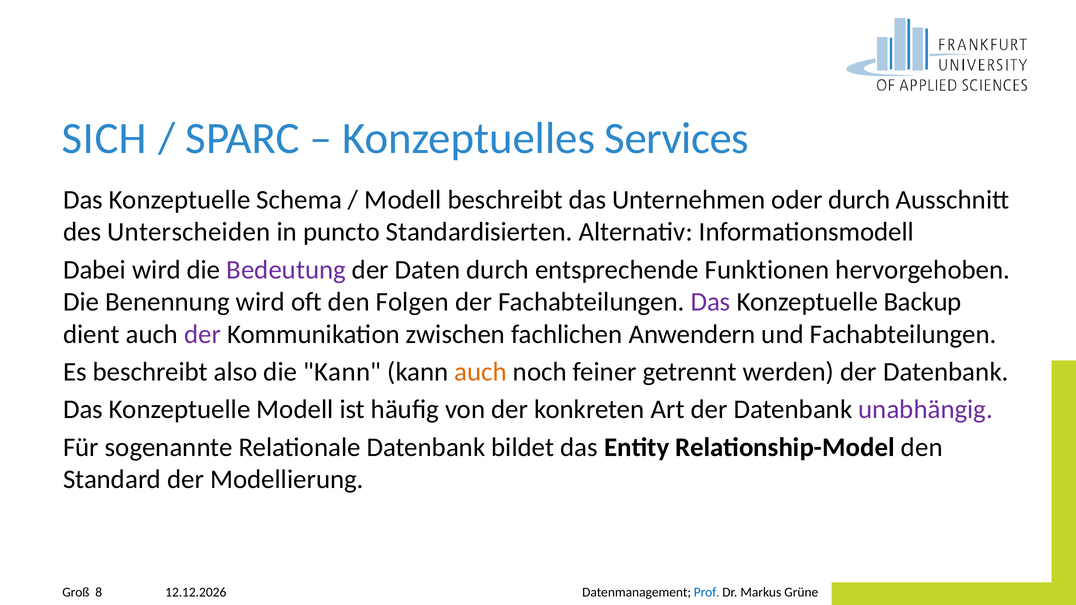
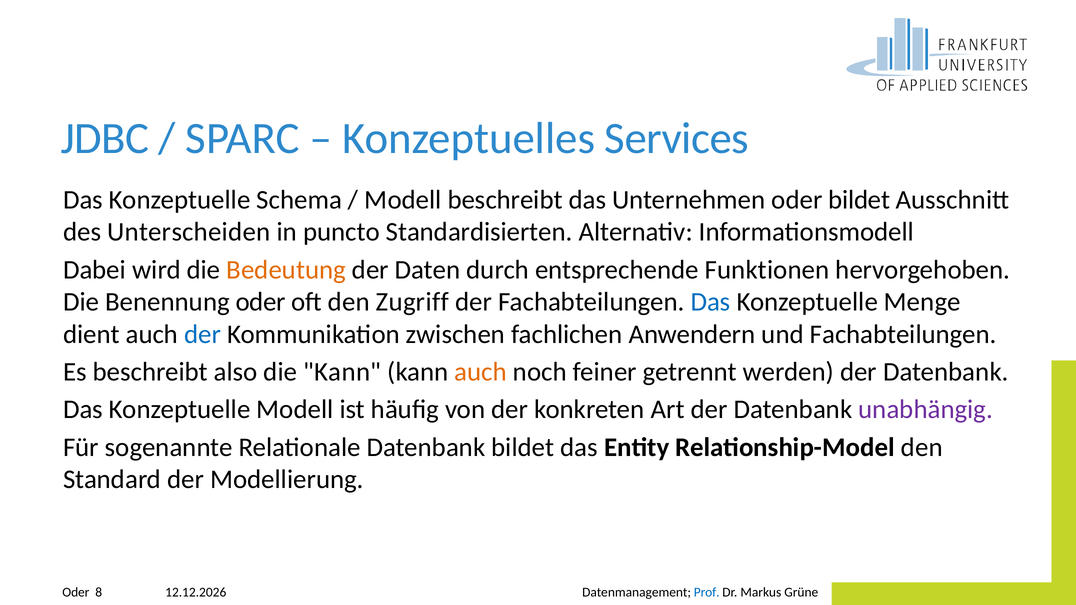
SICH: SICH -> JDBC
oder durch: durch -> bildet
Bedeutung colour: purple -> orange
Benennung wird: wird -> oder
Folgen: Folgen -> Zugriff
Das at (710, 302) colour: purple -> blue
Backup: Backup -> Menge
der at (203, 334) colour: purple -> blue
Groß at (76, 593): Groß -> Oder
